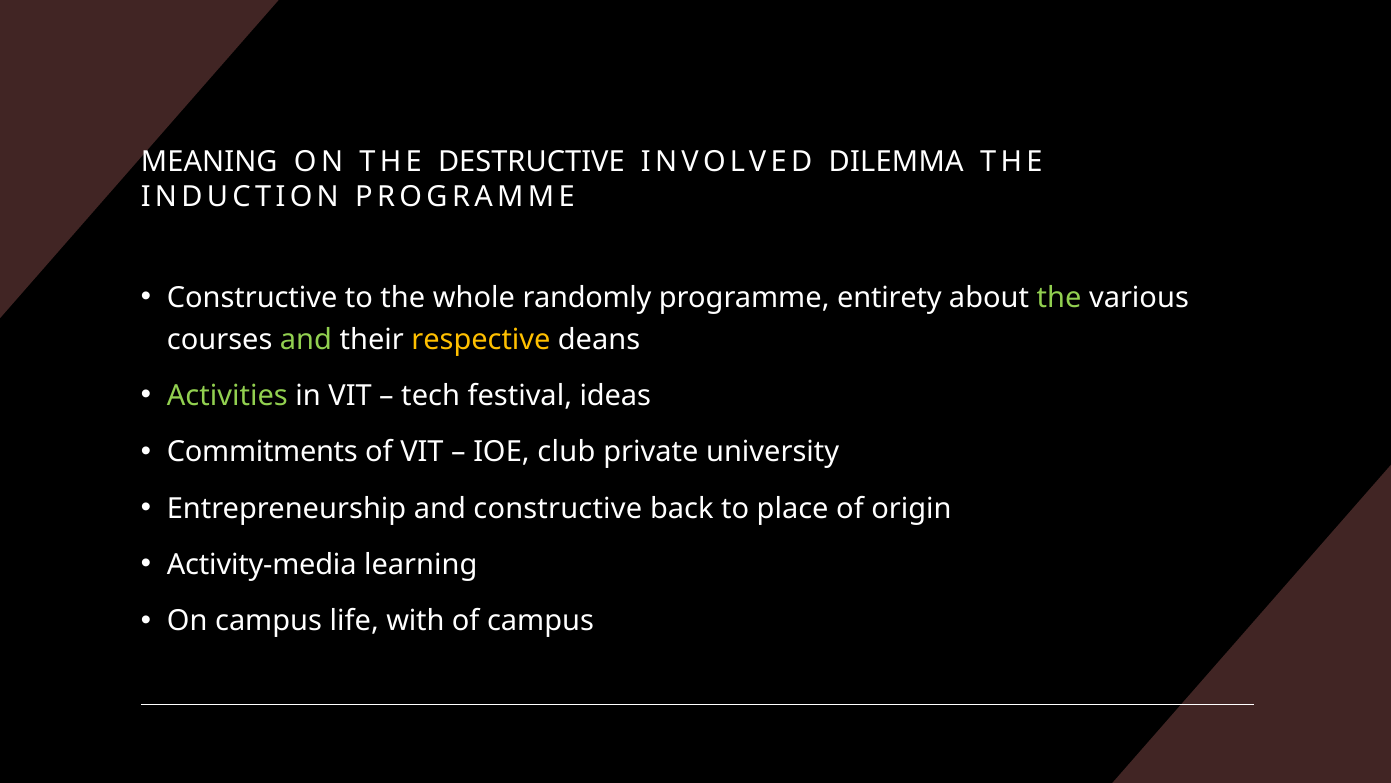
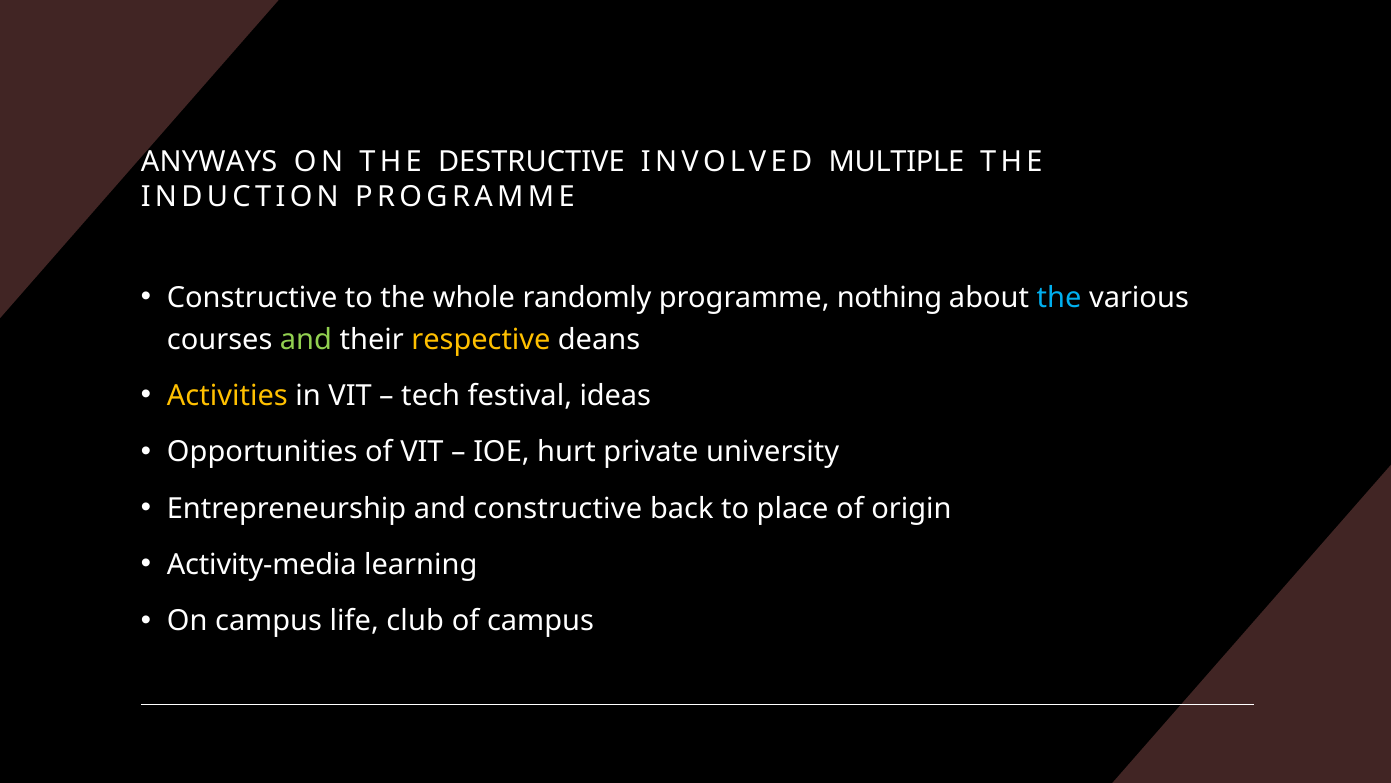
MEANING: MEANING -> ANYWAYS
DILEMMA: DILEMMA -> MULTIPLE
entirety: entirety -> nothing
the at (1059, 298) colour: light green -> light blue
Activities colour: light green -> yellow
Commitments: Commitments -> Opportunities
club: club -> hurt
with: with -> club
